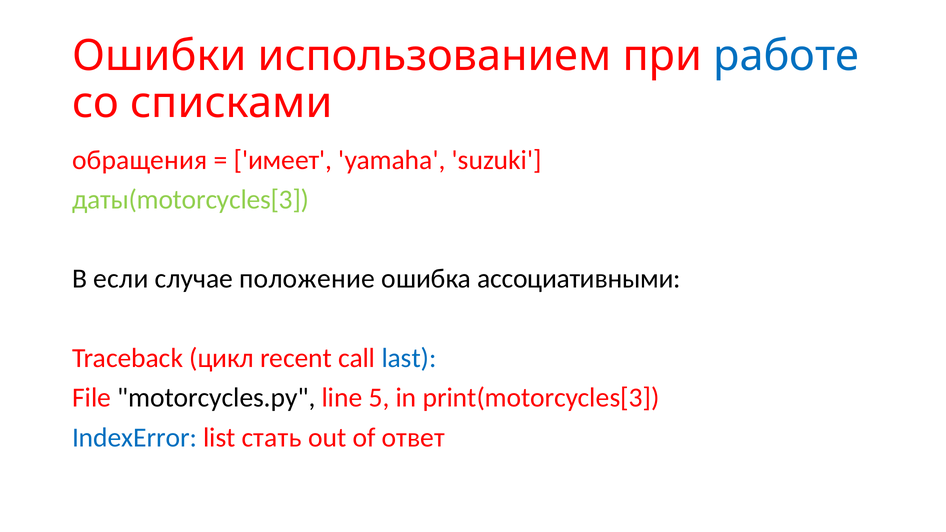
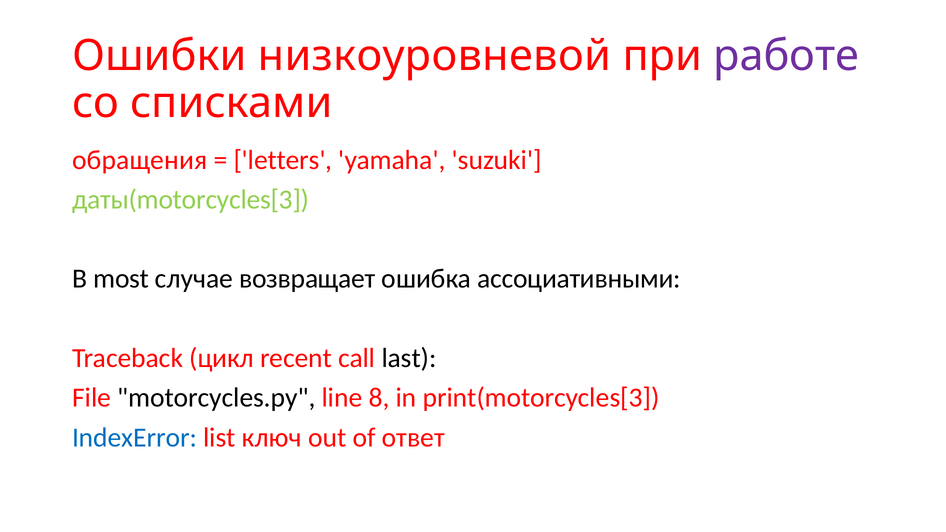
использованием: использованием -> низкоуровневой
работе colour: blue -> purple
имеет: имеет -> letters
если: если -> most
положение: положение -> возвращает
last colour: blue -> black
5: 5 -> 8
стать: стать -> ключ
